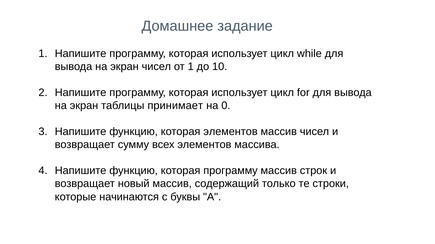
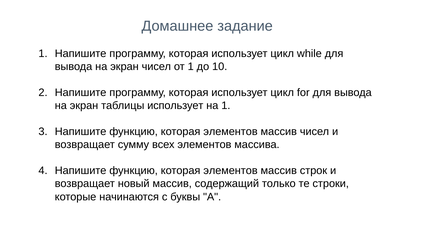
таблицы принимает: принимает -> использует
на 0: 0 -> 1
программу at (231, 171): программу -> элементов
